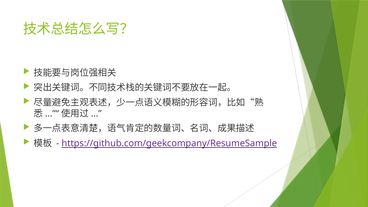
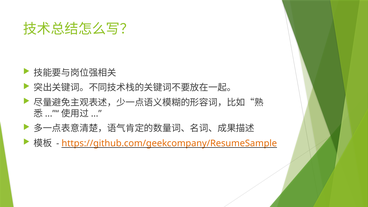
https://github.com/geekcompany/ResumeSample colour: purple -> orange
